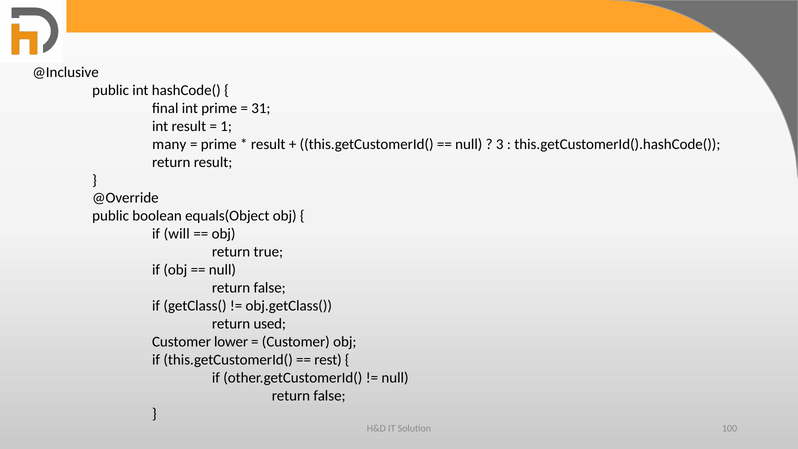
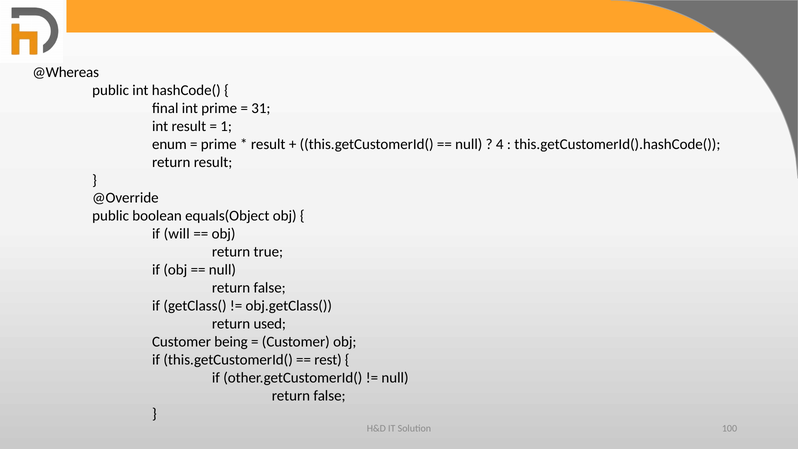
@Inclusive: @Inclusive -> @Whereas
many: many -> enum
3: 3 -> 4
lower: lower -> being
